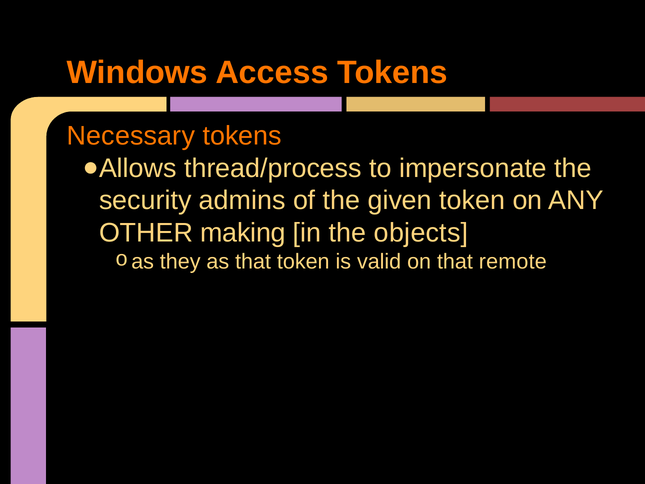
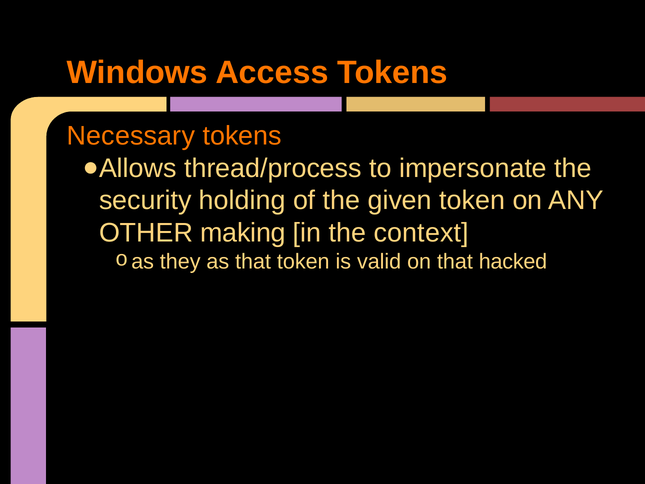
admins: admins -> holding
objects: objects -> context
remote: remote -> hacked
